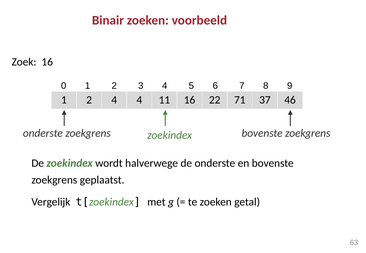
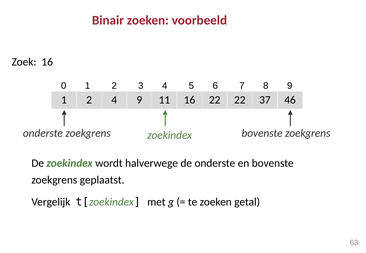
4 4: 4 -> 9
22 71: 71 -> 22
